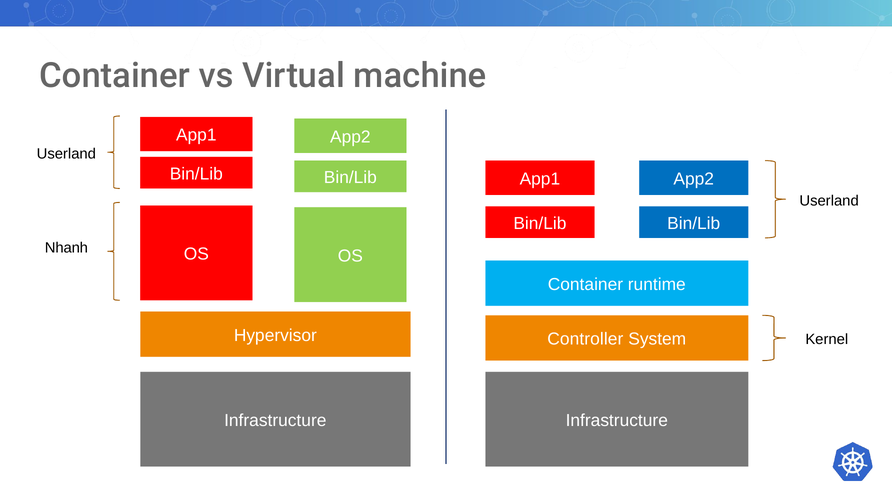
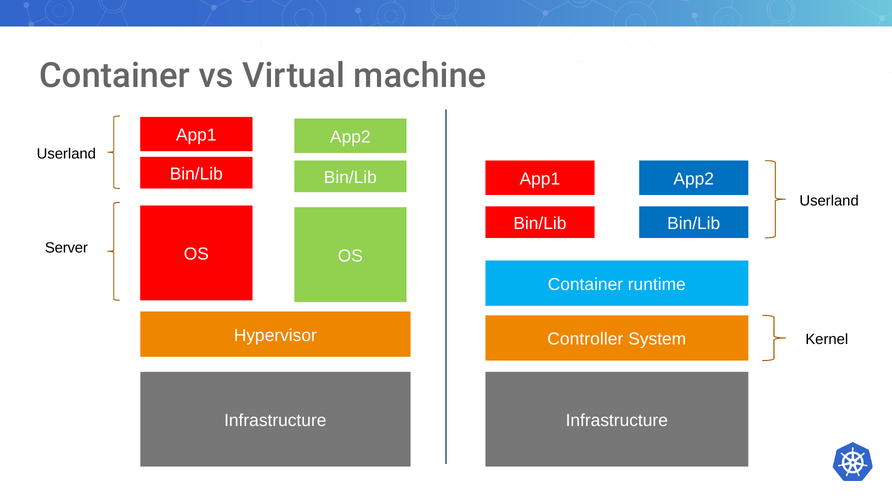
Nhanh: Nhanh -> Server
